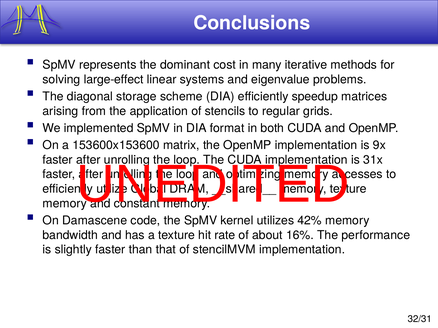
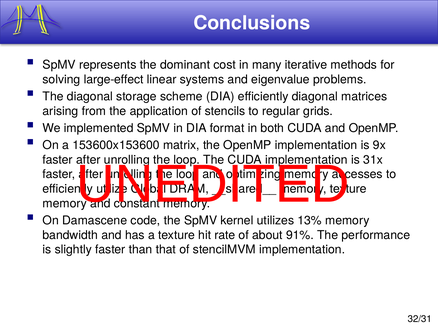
efficiently speedup: speedup -> diagonal
42%: 42% -> 13%
16%: 16% -> 91%
